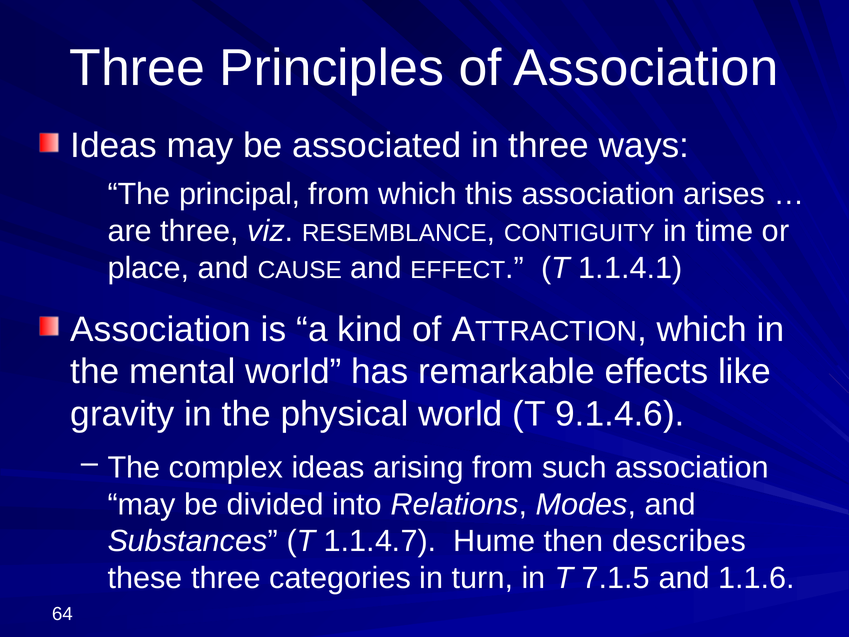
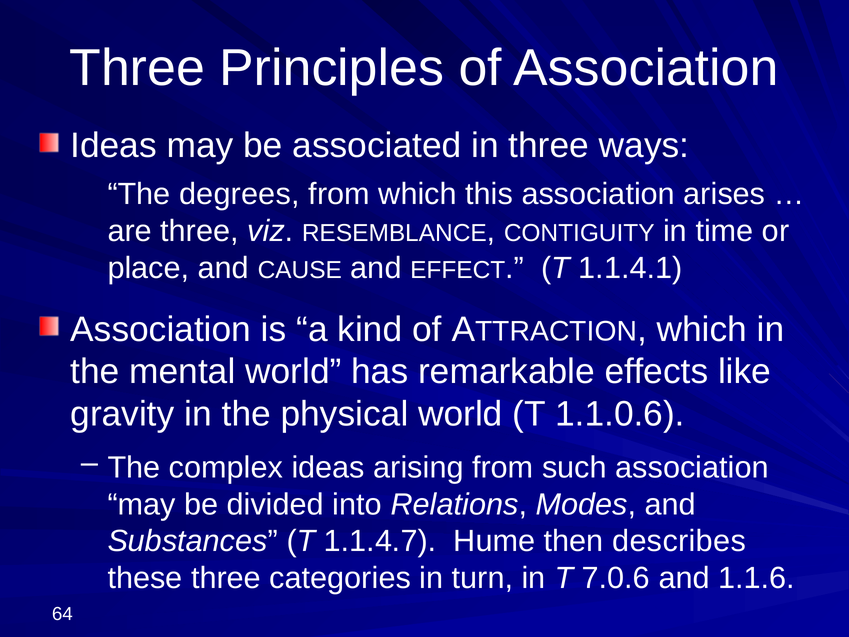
principal: principal -> degrees
9.1.4.6: 9.1.4.6 -> 1.1.0.6
7.1.5: 7.1.5 -> 7.0.6
